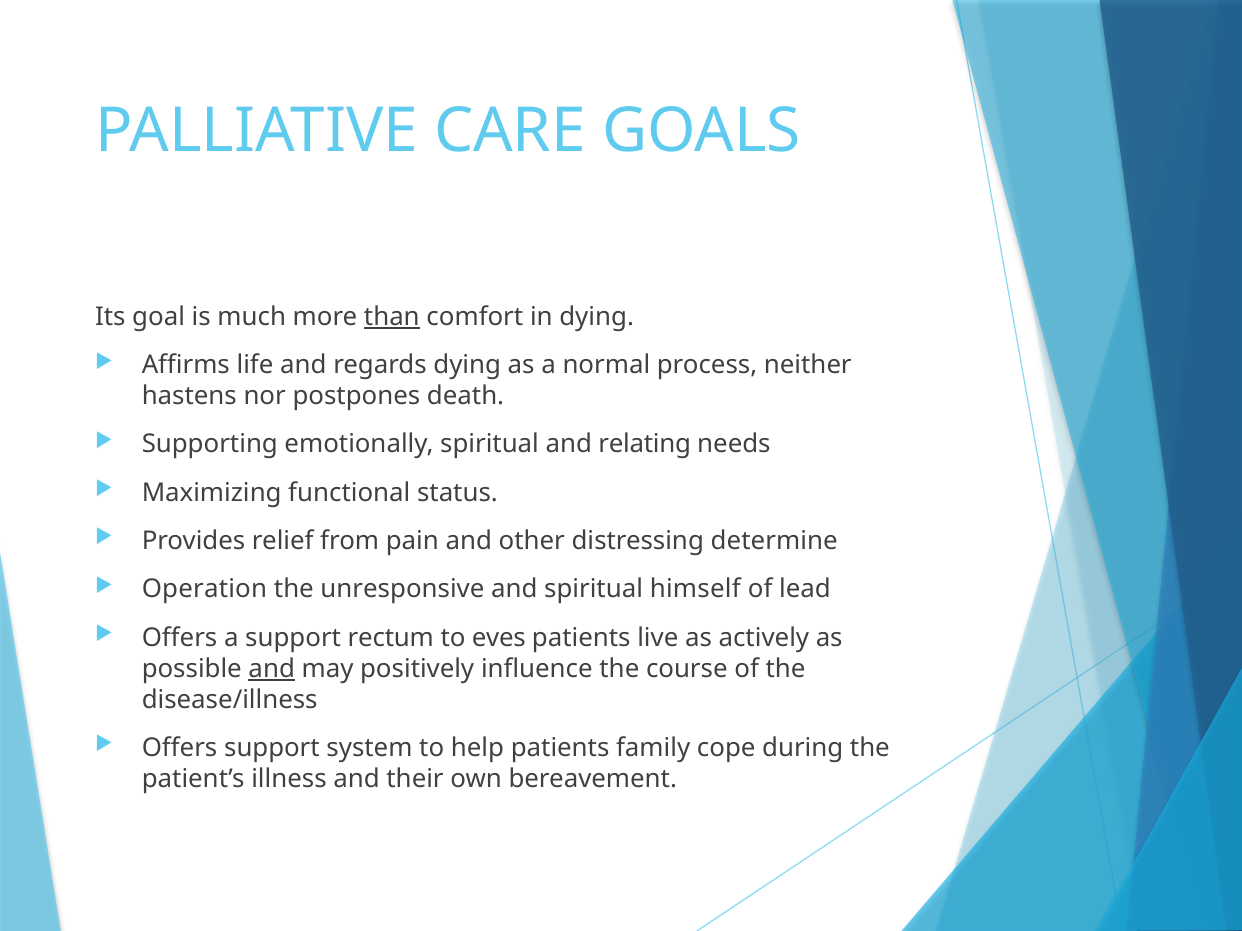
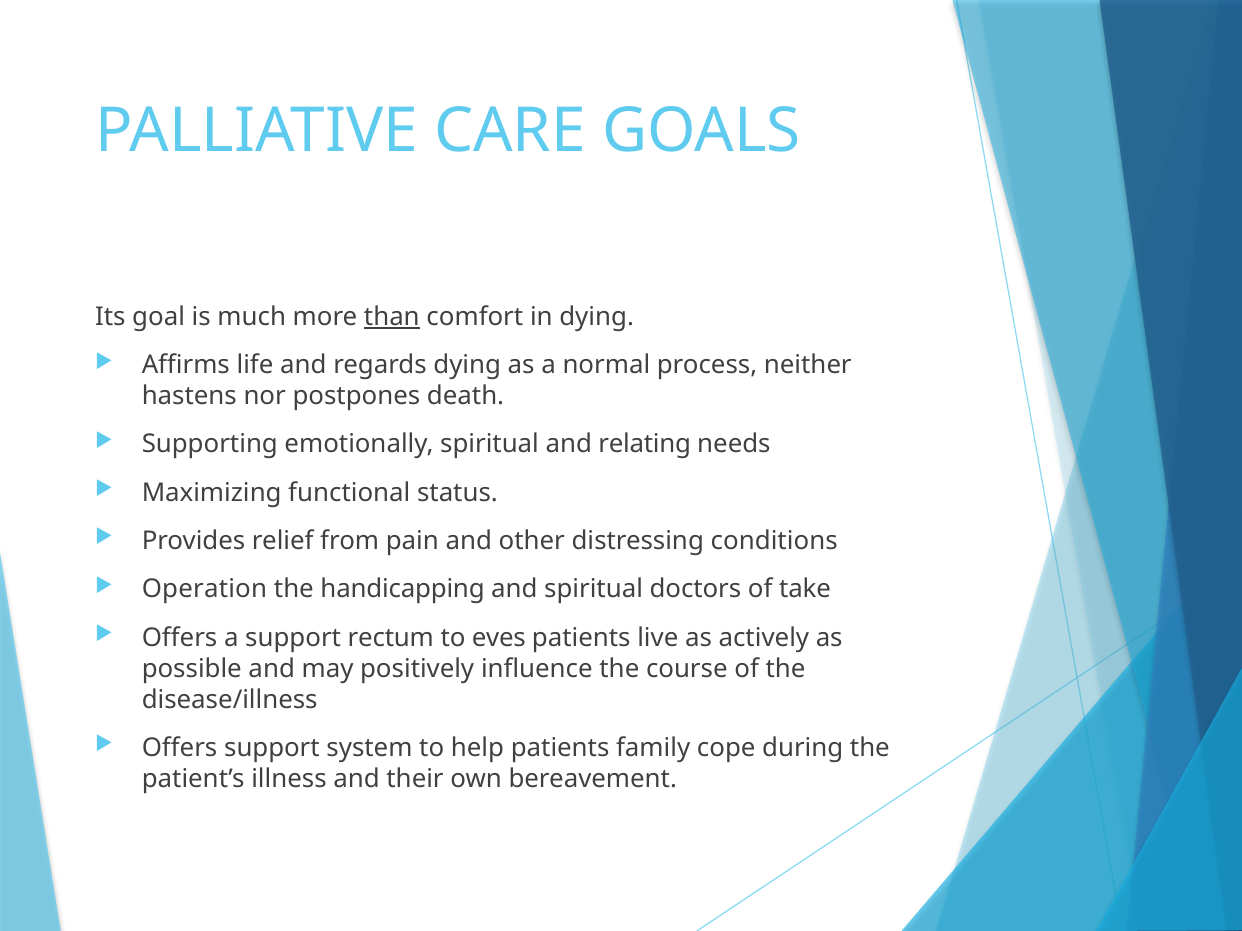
determine: determine -> conditions
unresponsive: unresponsive -> handicapping
himself: himself -> doctors
lead: lead -> take
and at (272, 669) underline: present -> none
